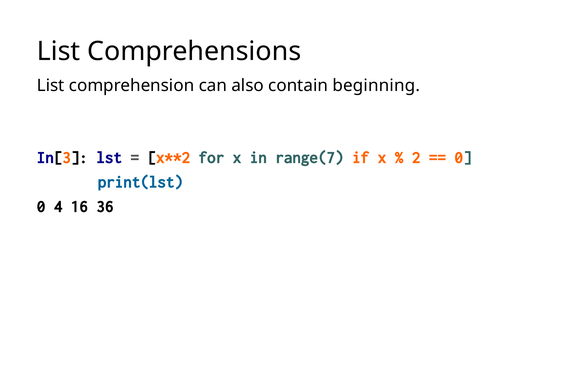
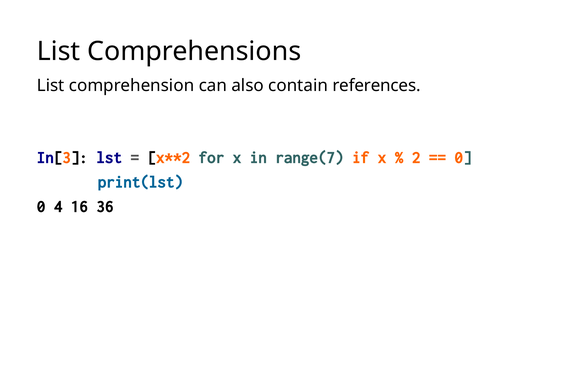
beginning: beginning -> references
